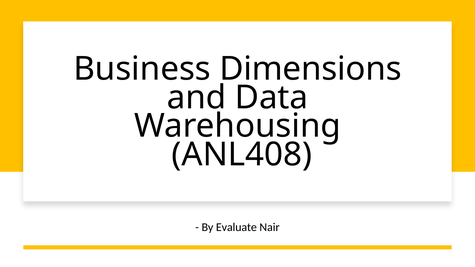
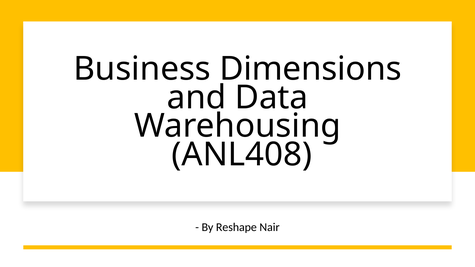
Evaluate: Evaluate -> Reshape
